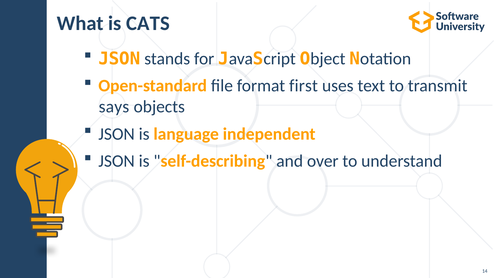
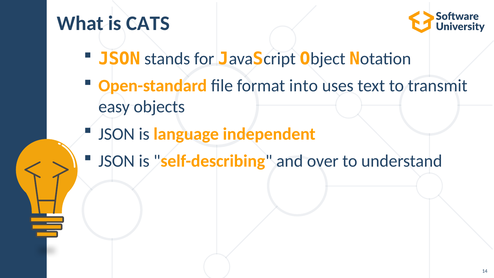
first: first -> into
says: says -> easy
